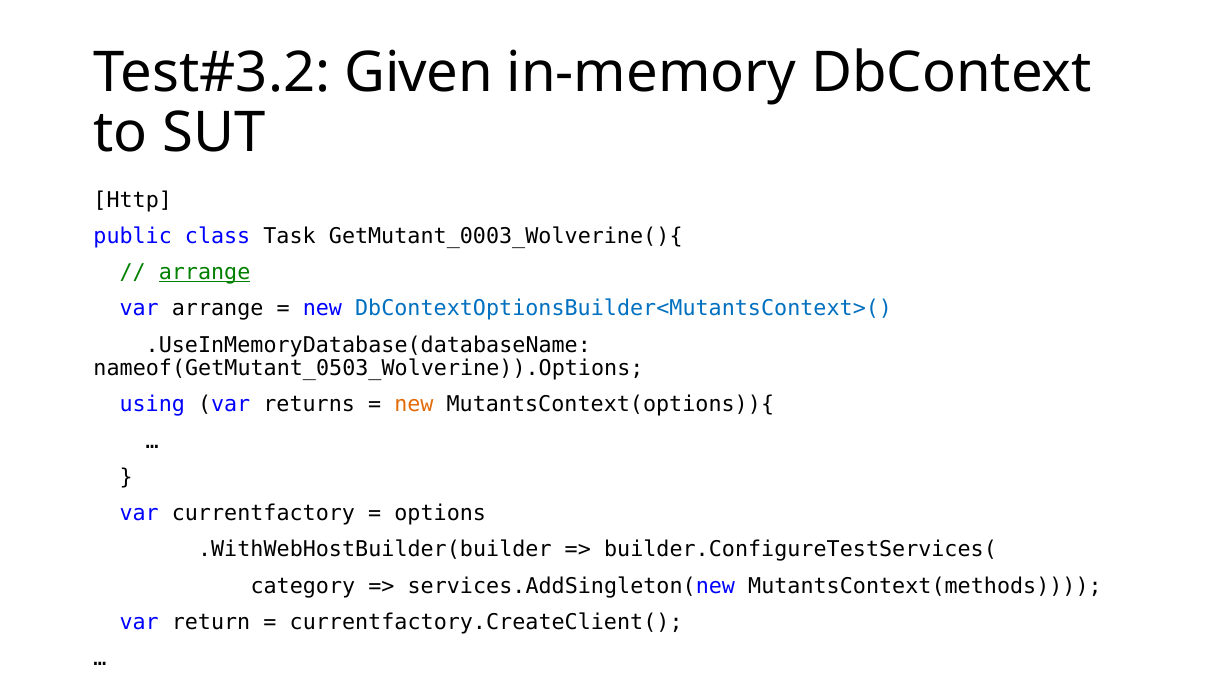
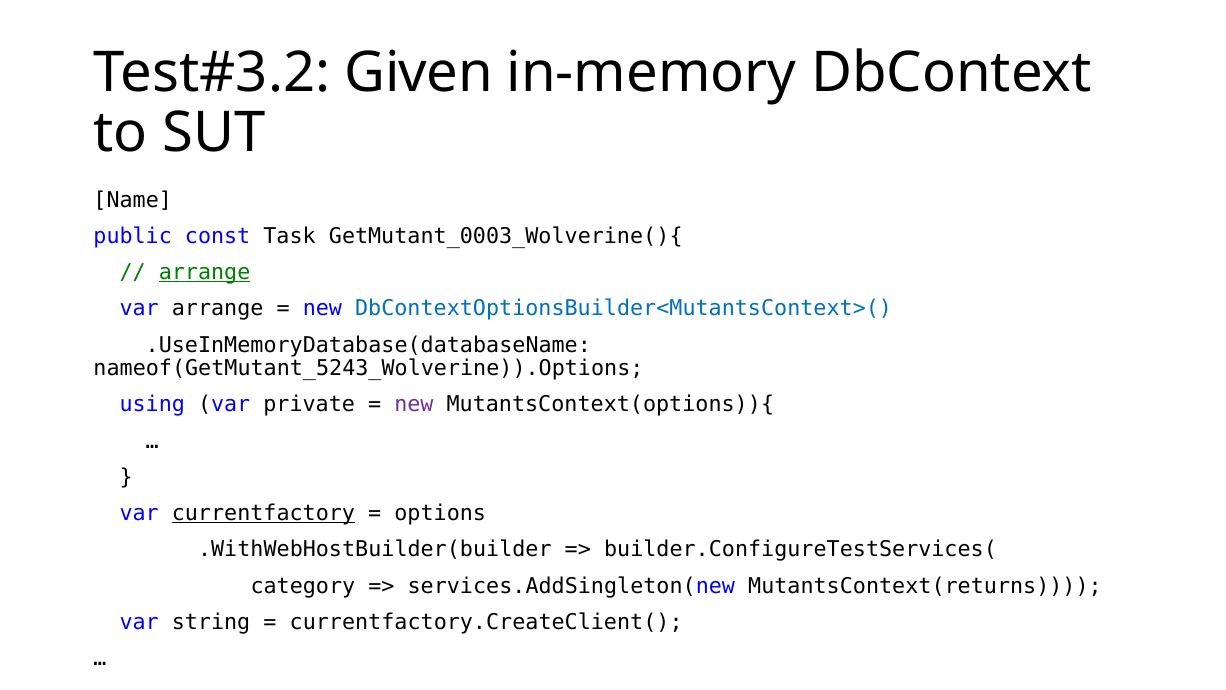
Http: Http -> Name
class: class -> const
nameof(GetMutant_0503_Wolverine)).Options: nameof(GetMutant_0503_Wolverine)).Options -> nameof(GetMutant_5243_Wolverine)).Options
returns: returns -> private
new at (414, 404) colour: orange -> purple
currentfactory underline: none -> present
MutantsContext(methods: MutantsContext(methods -> MutantsContext(returns
return: return -> string
